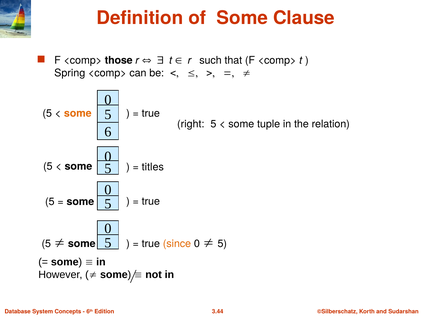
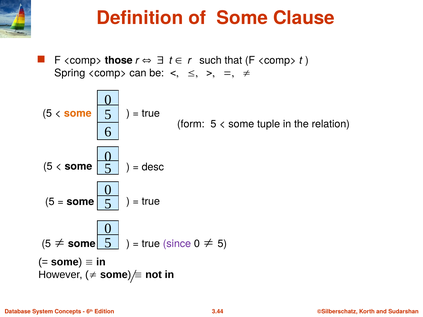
right: right -> form
titles: titles -> desc
since colour: orange -> purple
